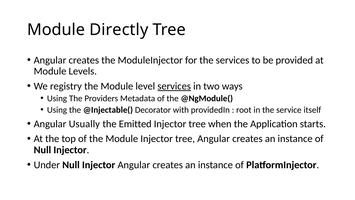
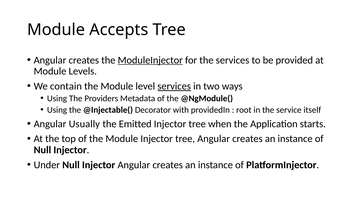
Directly: Directly -> Accepts
ModuleInjector underline: none -> present
registry: registry -> contain
